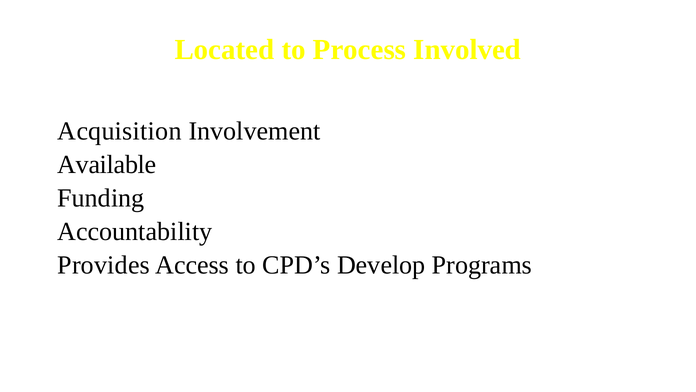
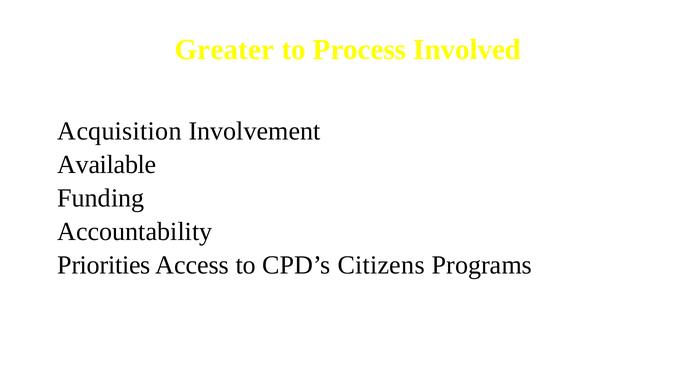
Located: Located -> Greater
Provides: Provides -> Priorities
Develop: Develop -> Citizens
